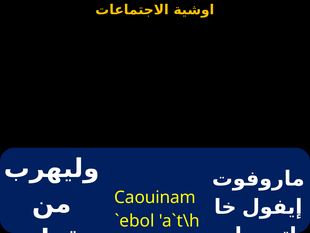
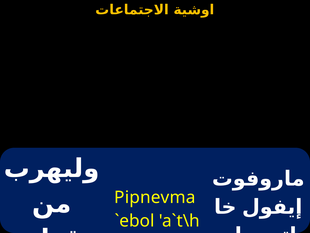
Caouinam: Caouinam -> Pipnevma
